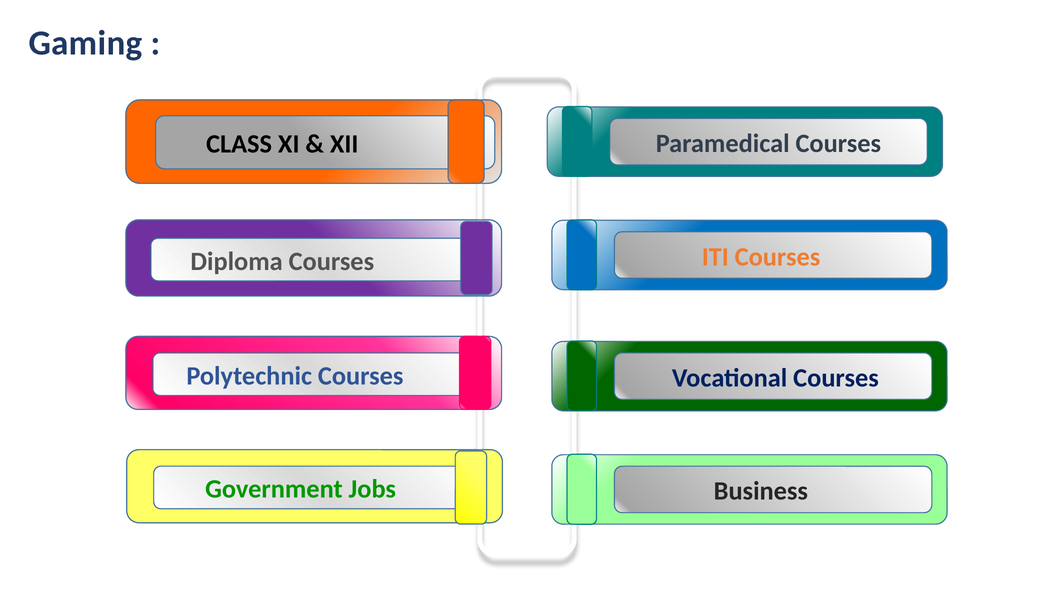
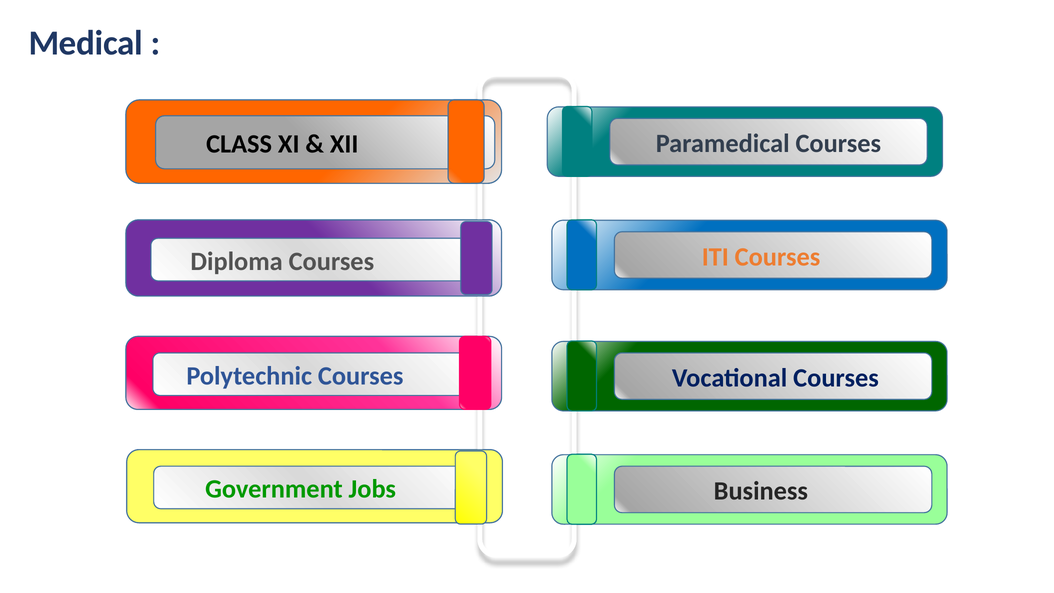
Gaming at (86, 43): Gaming -> Medical
